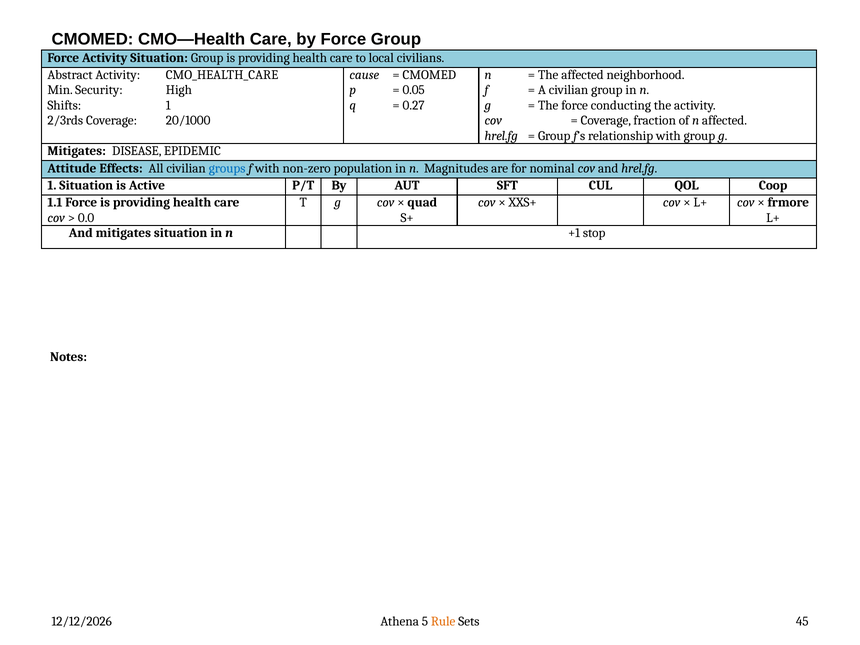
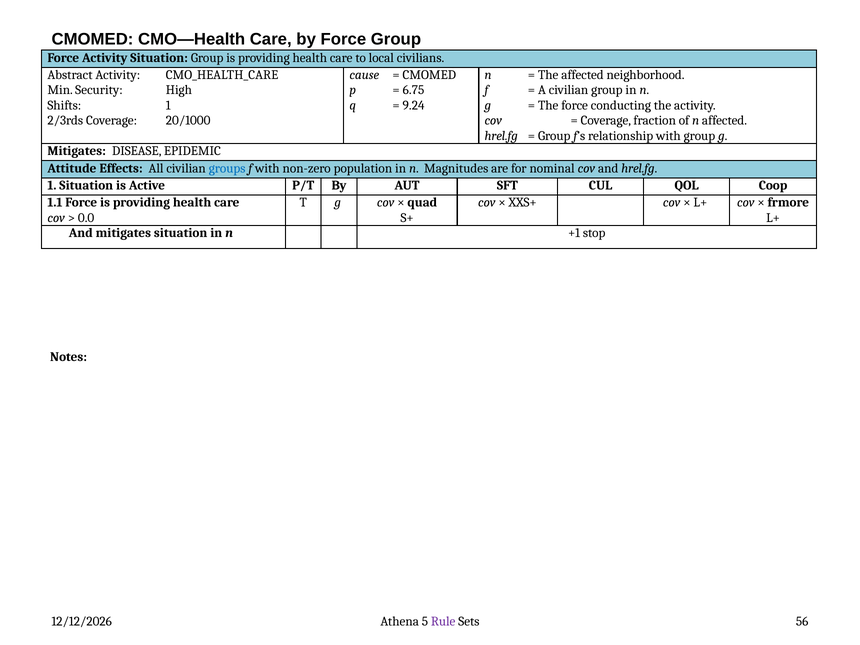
0.05: 0.05 -> 6.75
0.27: 0.27 -> 9.24
Rule colour: orange -> purple
45: 45 -> 56
